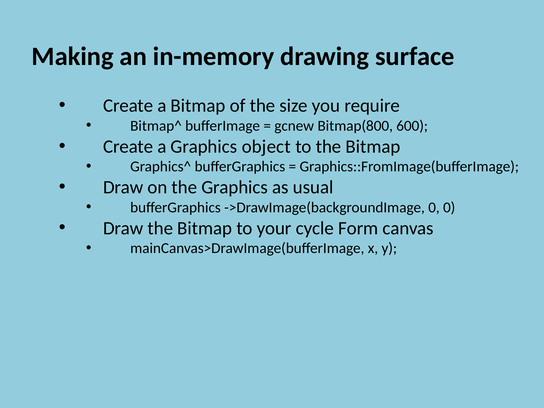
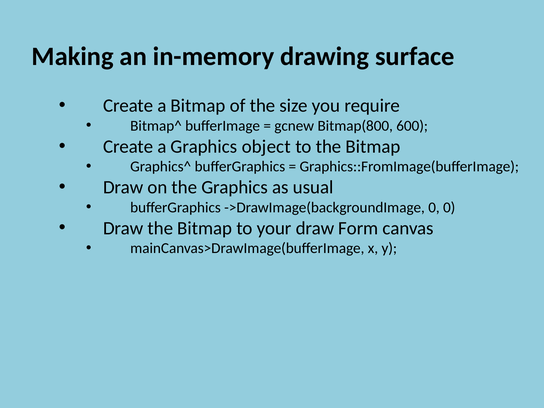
your cycle: cycle -> draw
